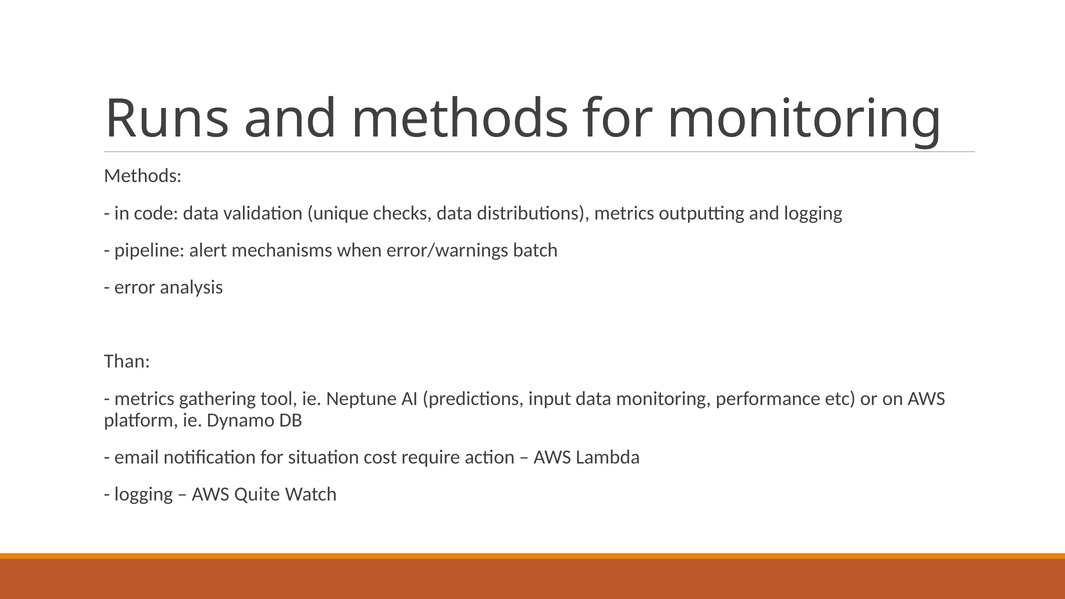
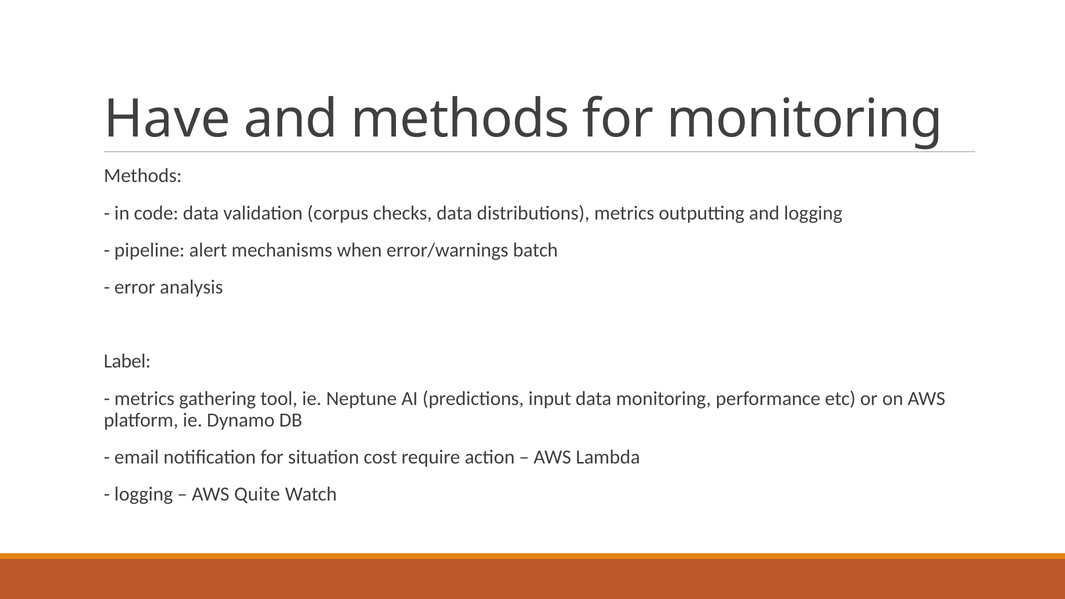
Runs: Runs -> Have
unique: unique -> corpus
Than: Than -> Label
